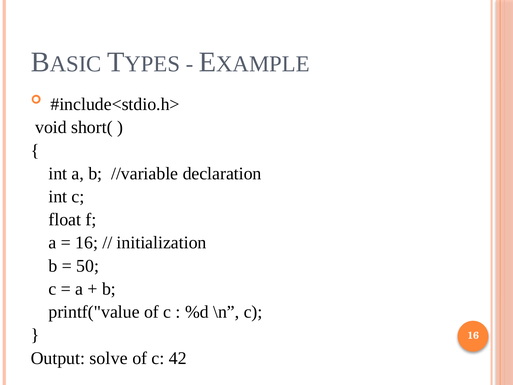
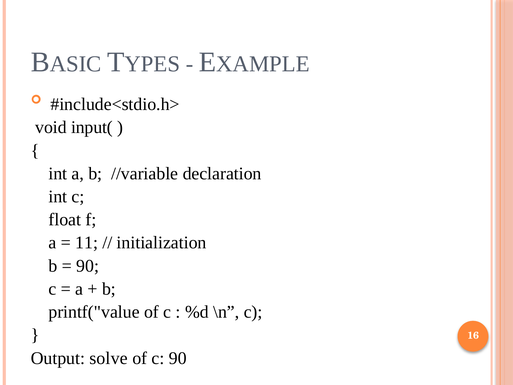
short(: short( -> input(
16 at (87, 243): 16 -> 11
50 at (88, 266): 50 -> 90
c 42: 42 -> 90
